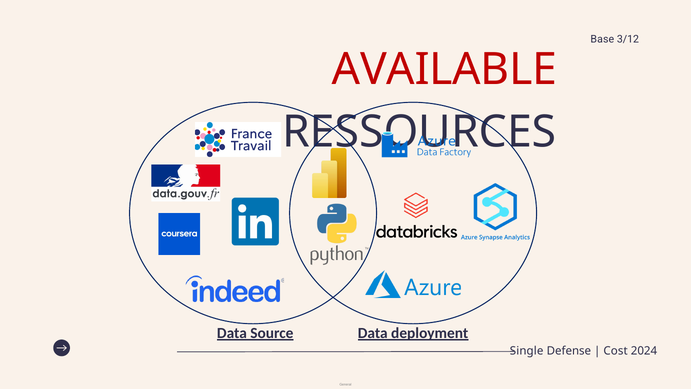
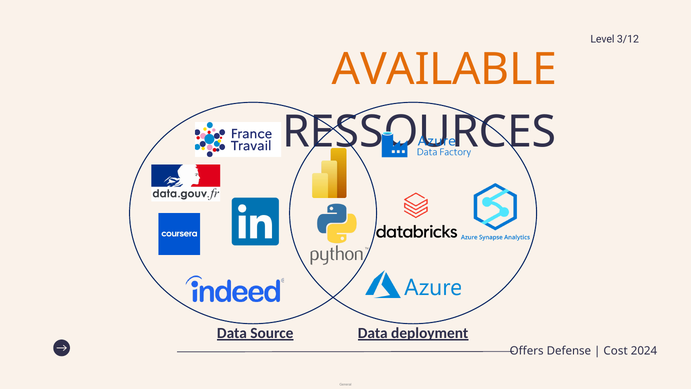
Base: Base -> Level
AVAILABLE colour: red -> orange
Single: Single -> Offers
